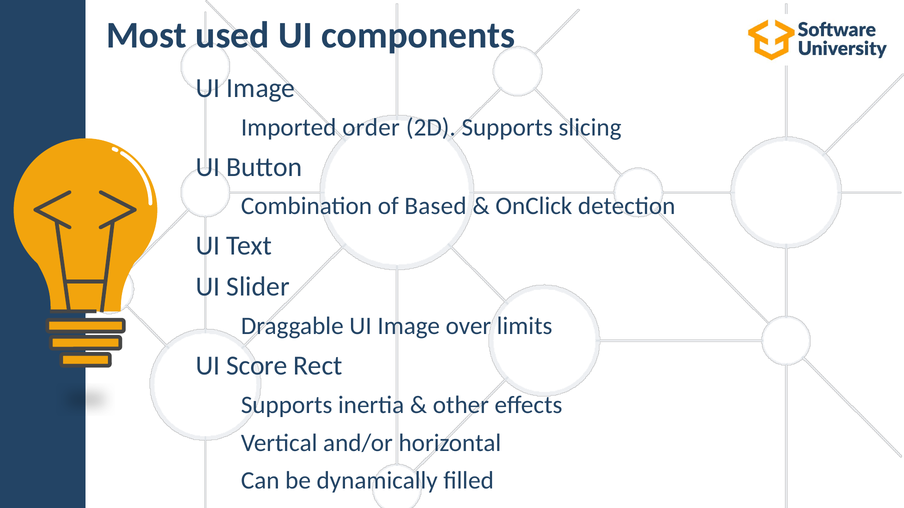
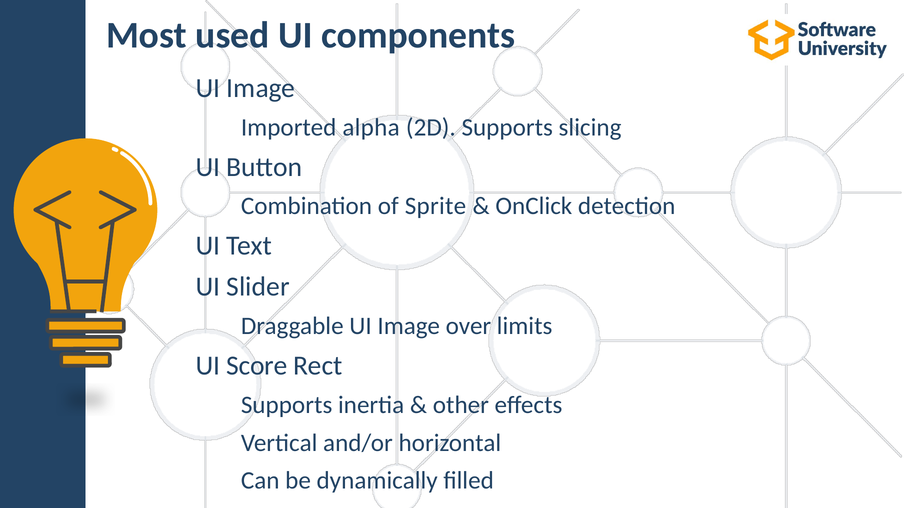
order: order -> alpha
Based: Based -> Sprite
